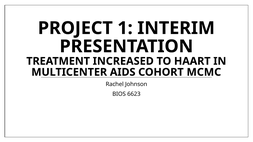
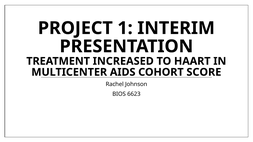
MCMC: MCMC -> SCORE
